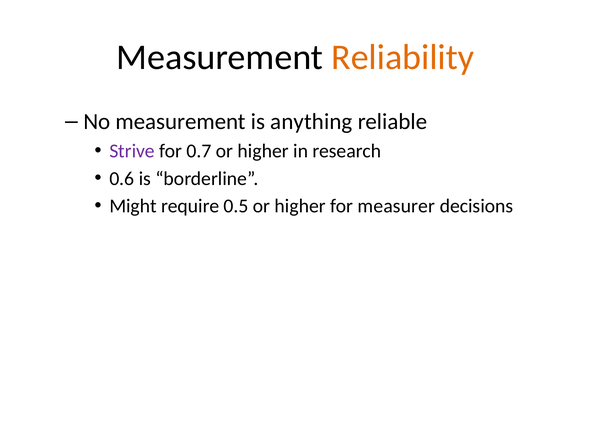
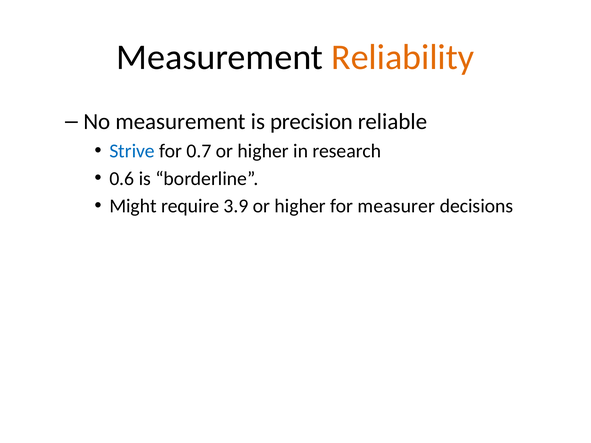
anything: anything -> precision
Strive colour: purple -> blue
0.5: 0.5 -> 3.9
